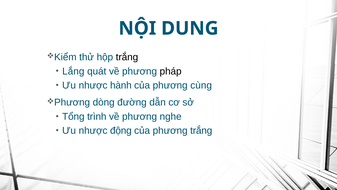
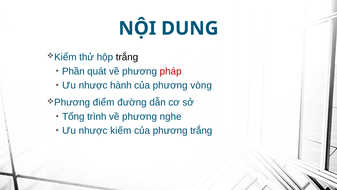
Lắng: Lắng -> Phần
pháp colour: black -> red
cùng: cùng -> vòng
dòng: dòng -> điểm
động: động -> kiếm
